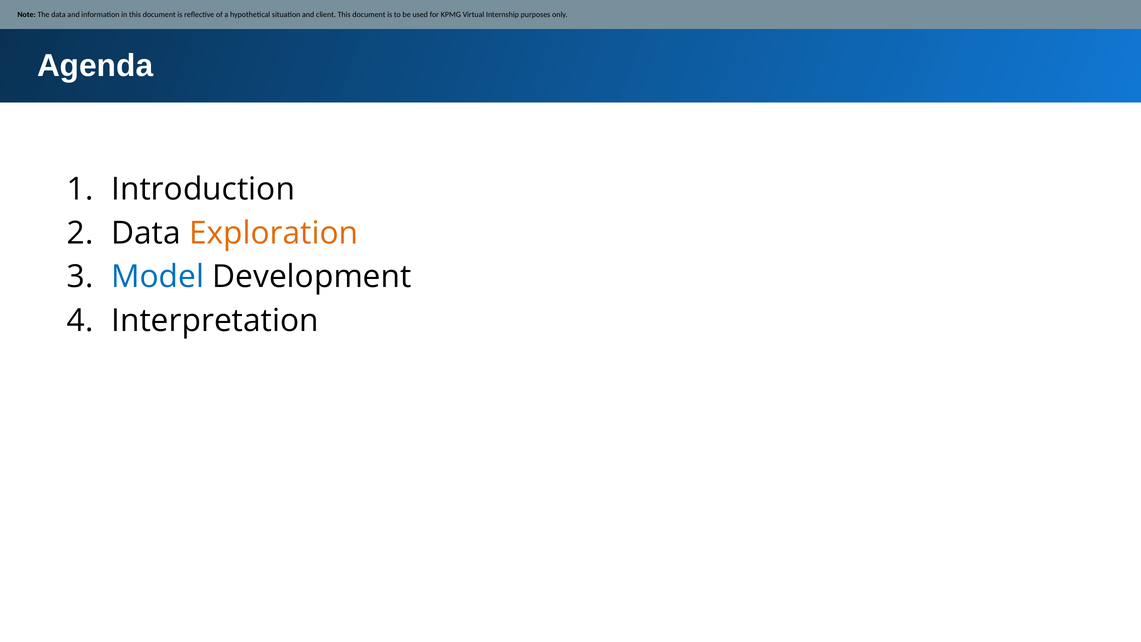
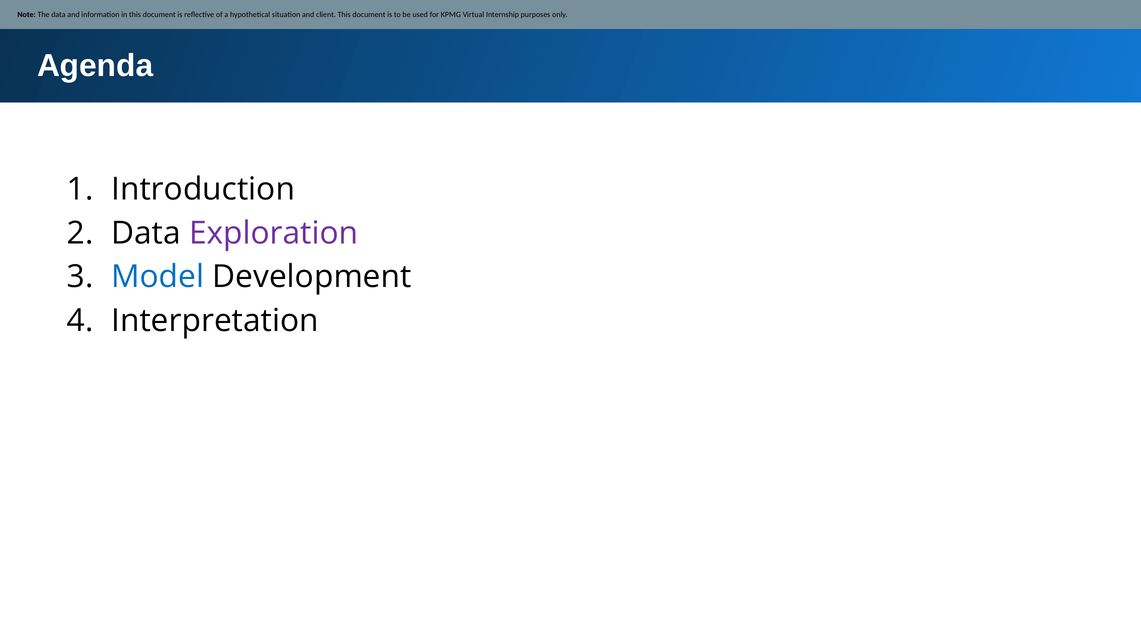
Exploration colour: orange -> purple
